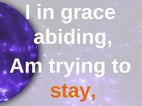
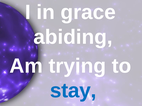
stay colour: orange -> blue
